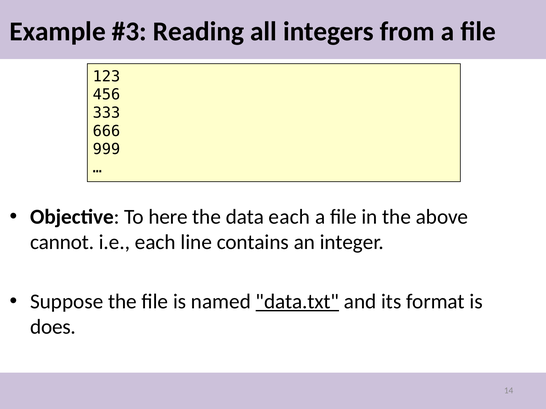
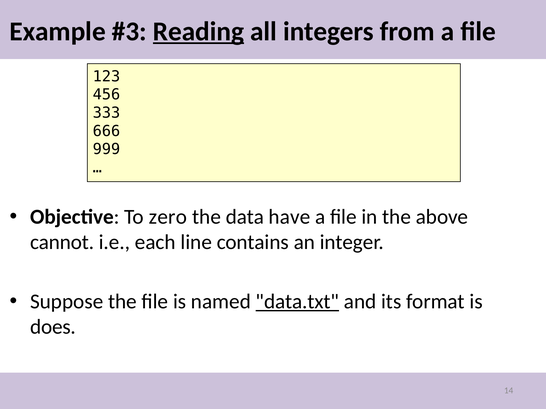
Reading underline: none -> present
here: here -> zero
data each: each -> have
